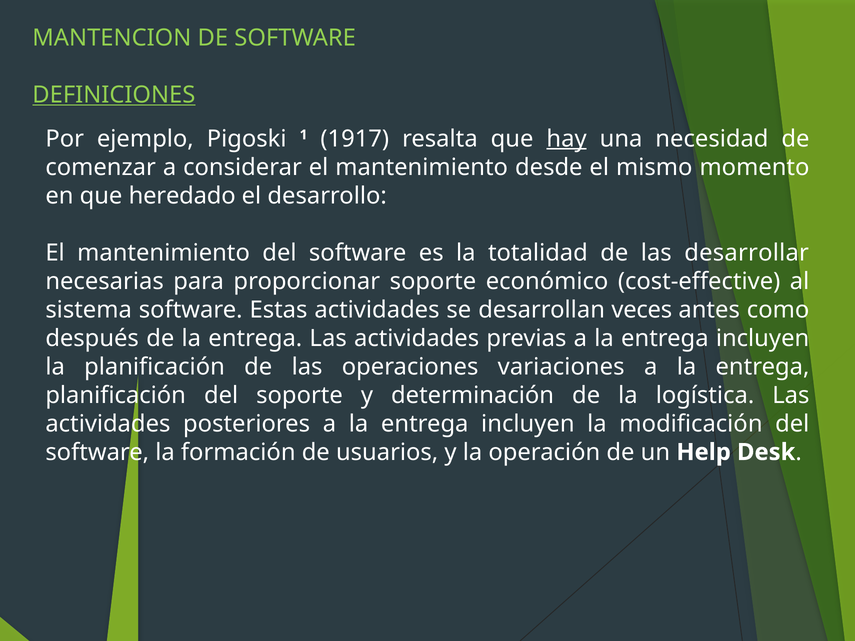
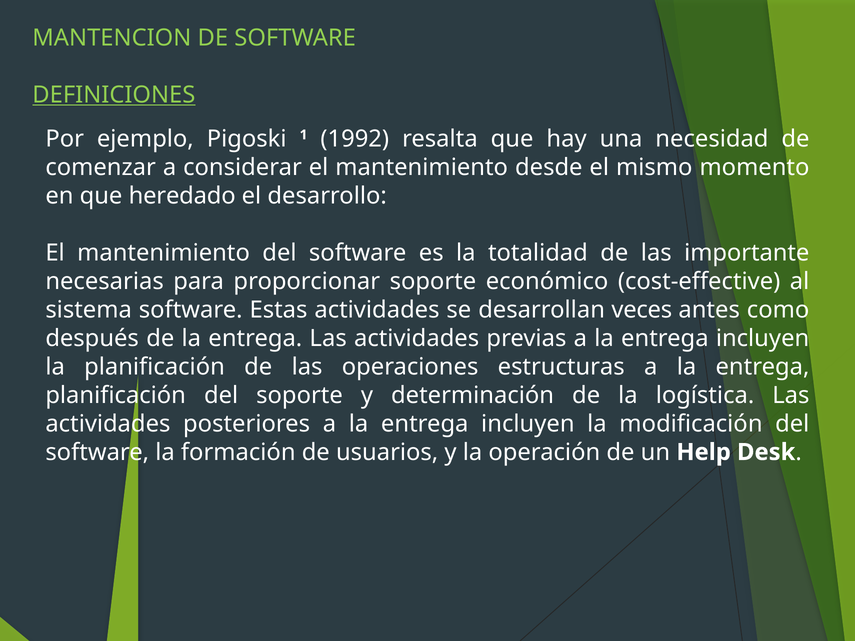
1917: 1917 -> 1992
hay underline: present -> none
desarrollar: desarrollar -> importante
variaciones: variaciones -> estructuras
